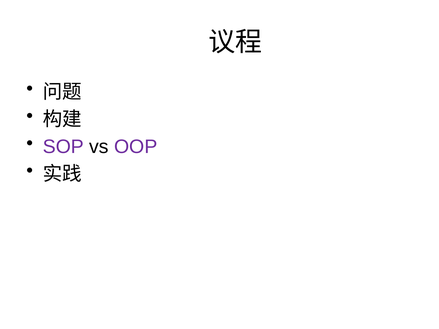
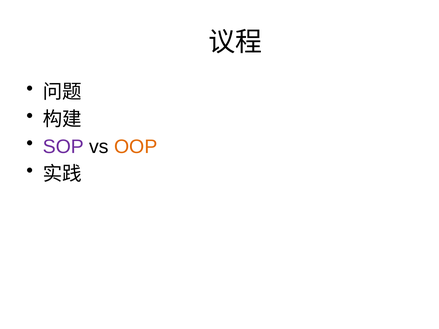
OOP colour: purple -> orange
